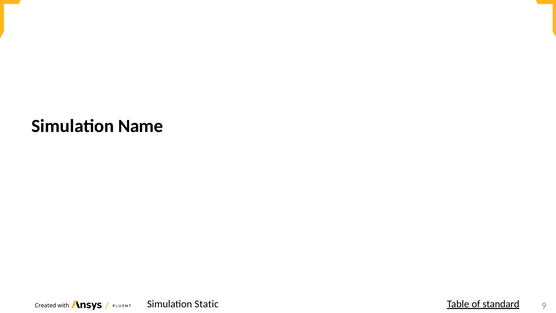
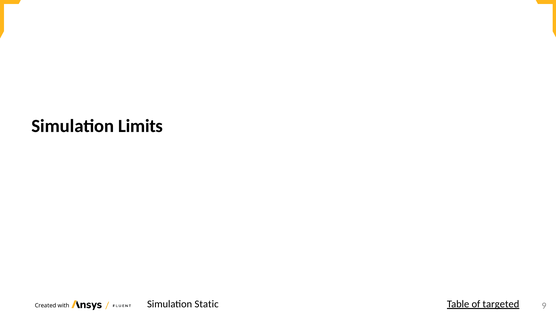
Name: Name -> Limits
standard: standard -> targeted
